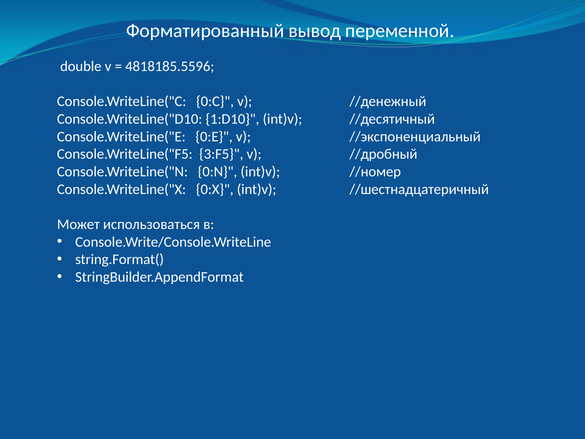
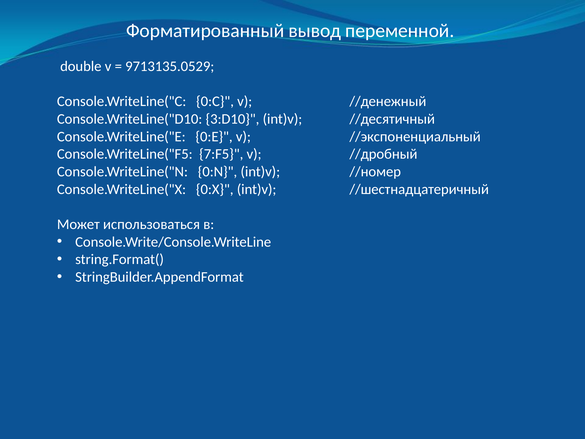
4818185.5596: 4818185.5596 -> 9713135.0529
1:D10: 1:D10 -> 3:D10
3:F5: 3:F5 -> 7:F5
